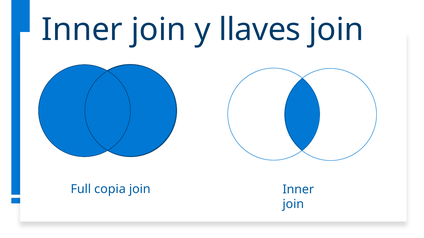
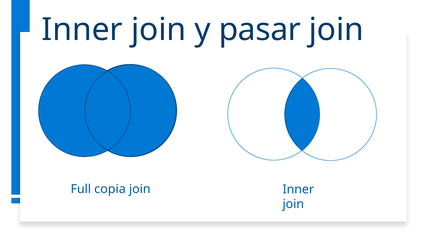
llaves: llaves -> pasar
